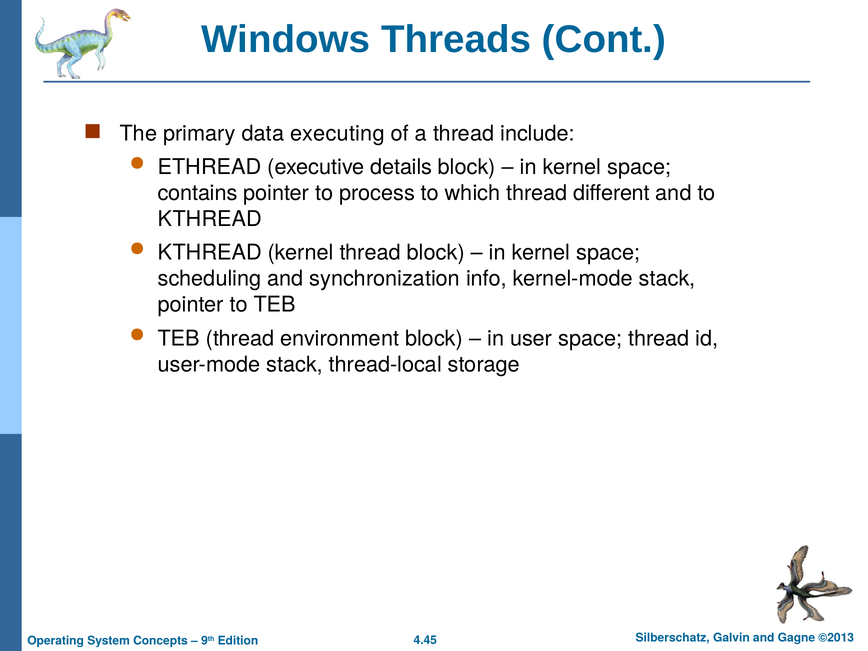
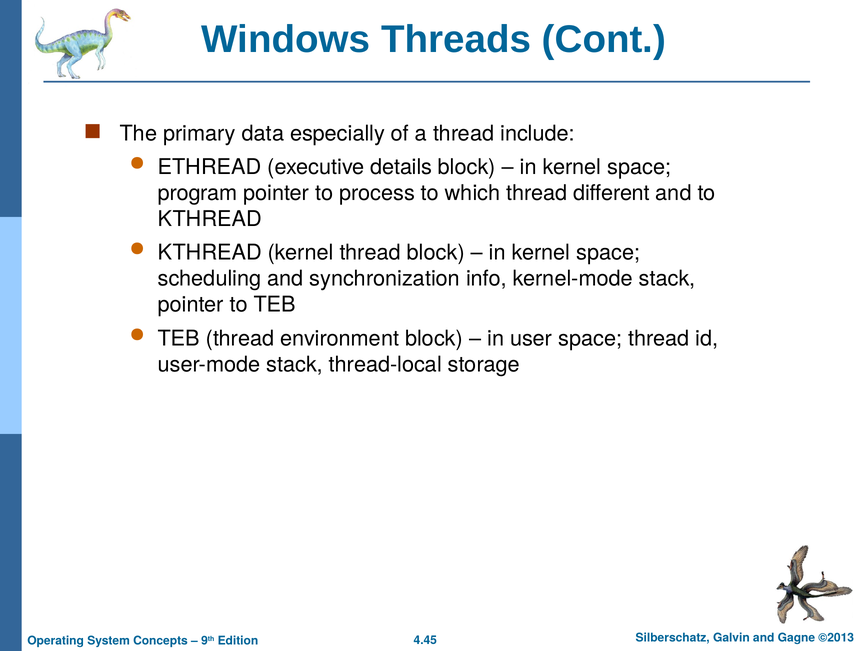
executing: executing -> especially
contains: contains -> program
